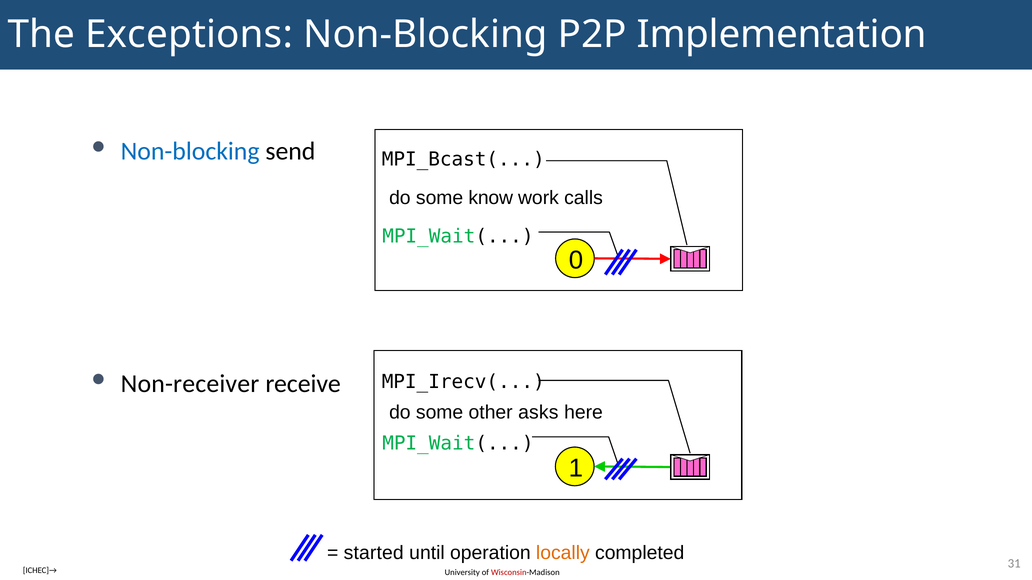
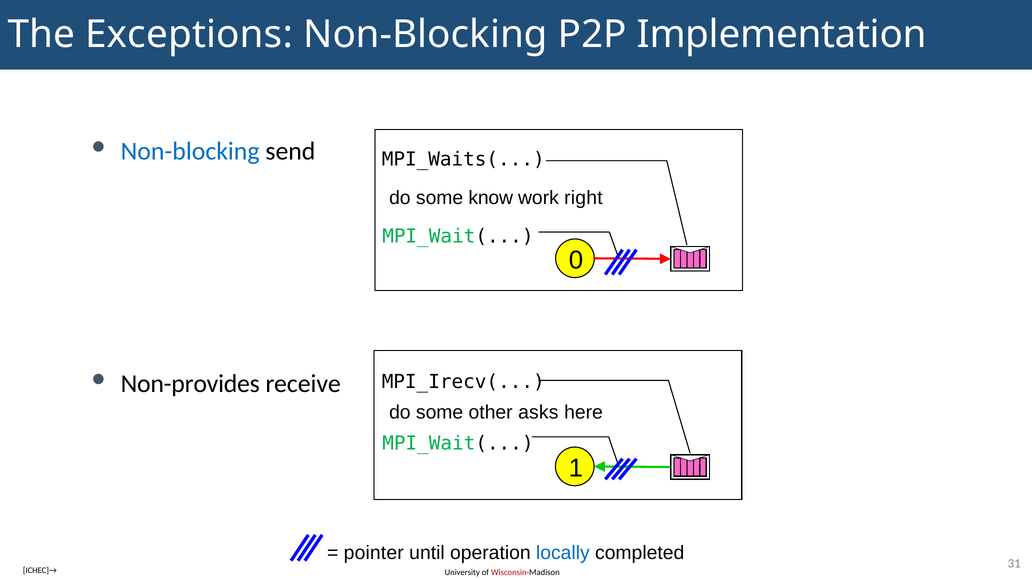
MPI_Bcast(: MPI_Bcast( -> MPI_Waits(
calls: calls -> right
Non-receiver: Non-receiver -> Non-provides
started: started -> pointer
locally colour: orange -> blue
